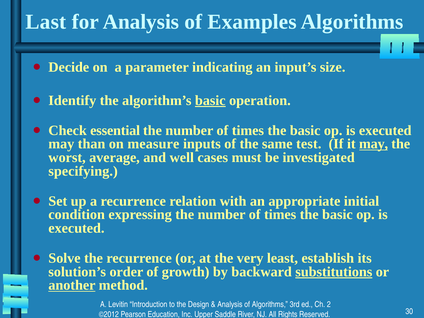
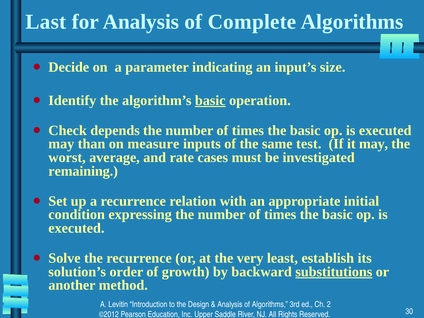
Examples: Examples -> Complete
essential: essential -> depends
may at (374, 144) underline: present -> none
well: well -> rate
specifying: specifying -> remaining
another underline: present -> none
